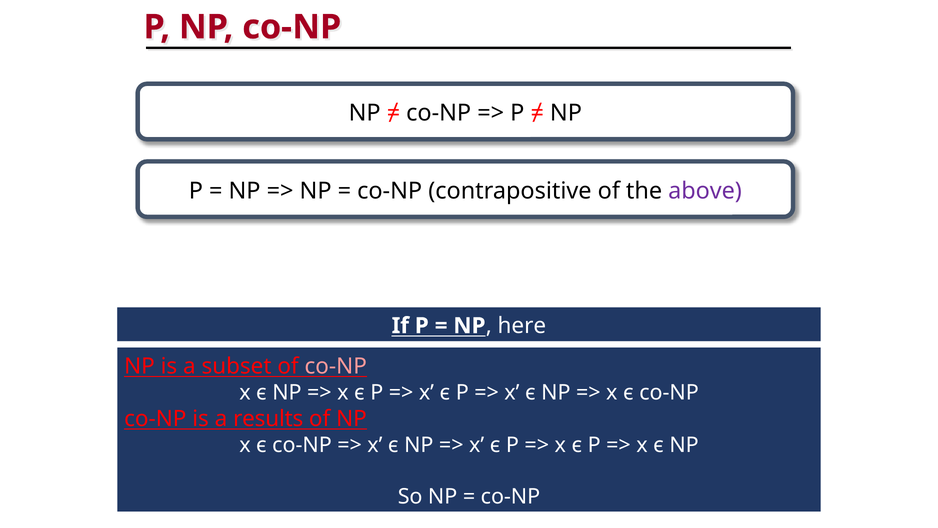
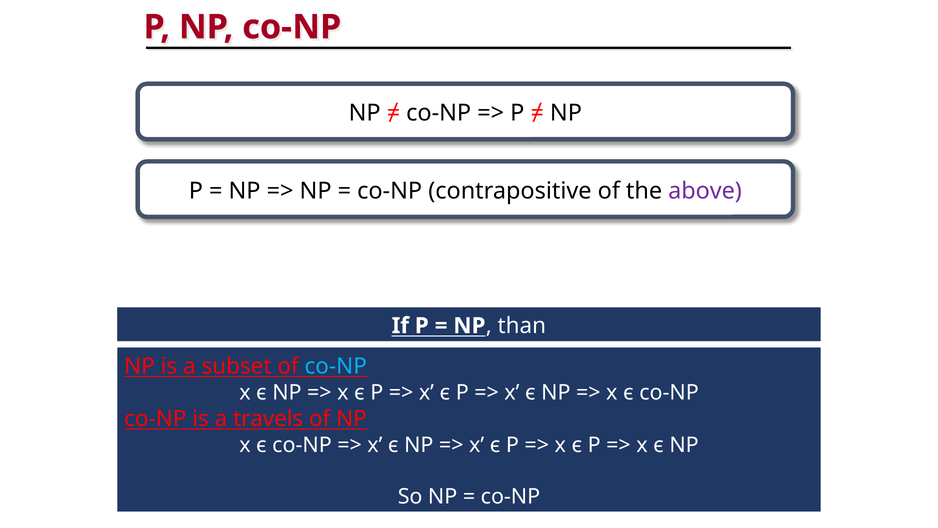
here: here -> than
co-NP at (336, 366) colour: pink -> light blue
results: results -> travels
